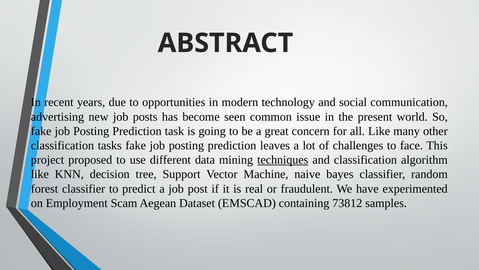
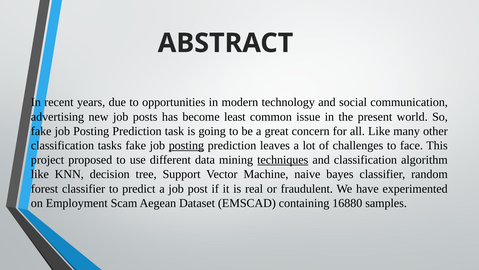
seen: seen -> least
posting at (186, 145) underline: none -> present
73812: 73812 -> 16880
